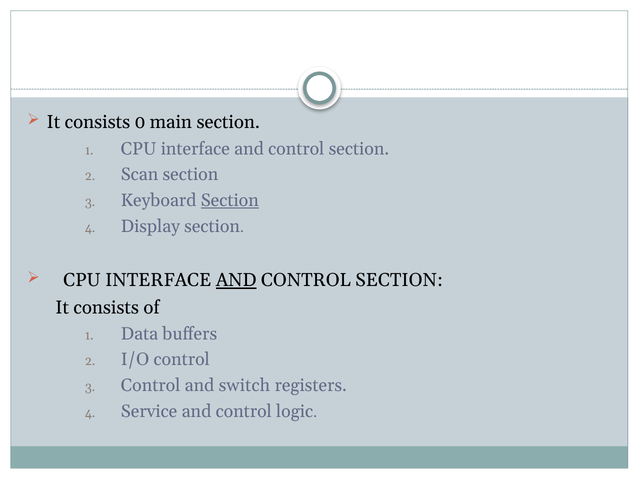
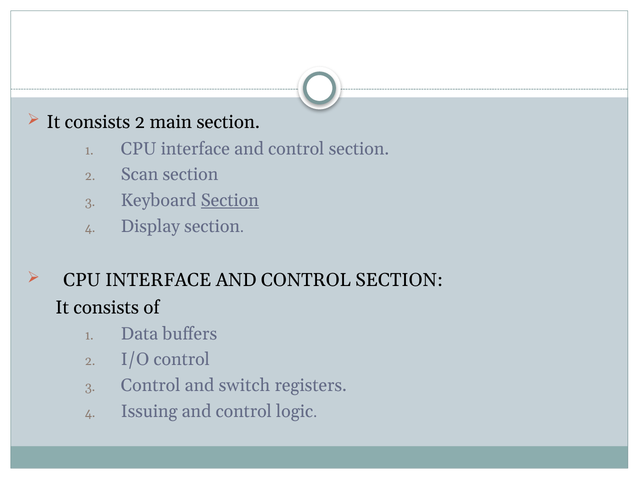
consists 0: 0 -> 2
AND at (236, 280) underline: present -> none
Service: Service -> Issuing
